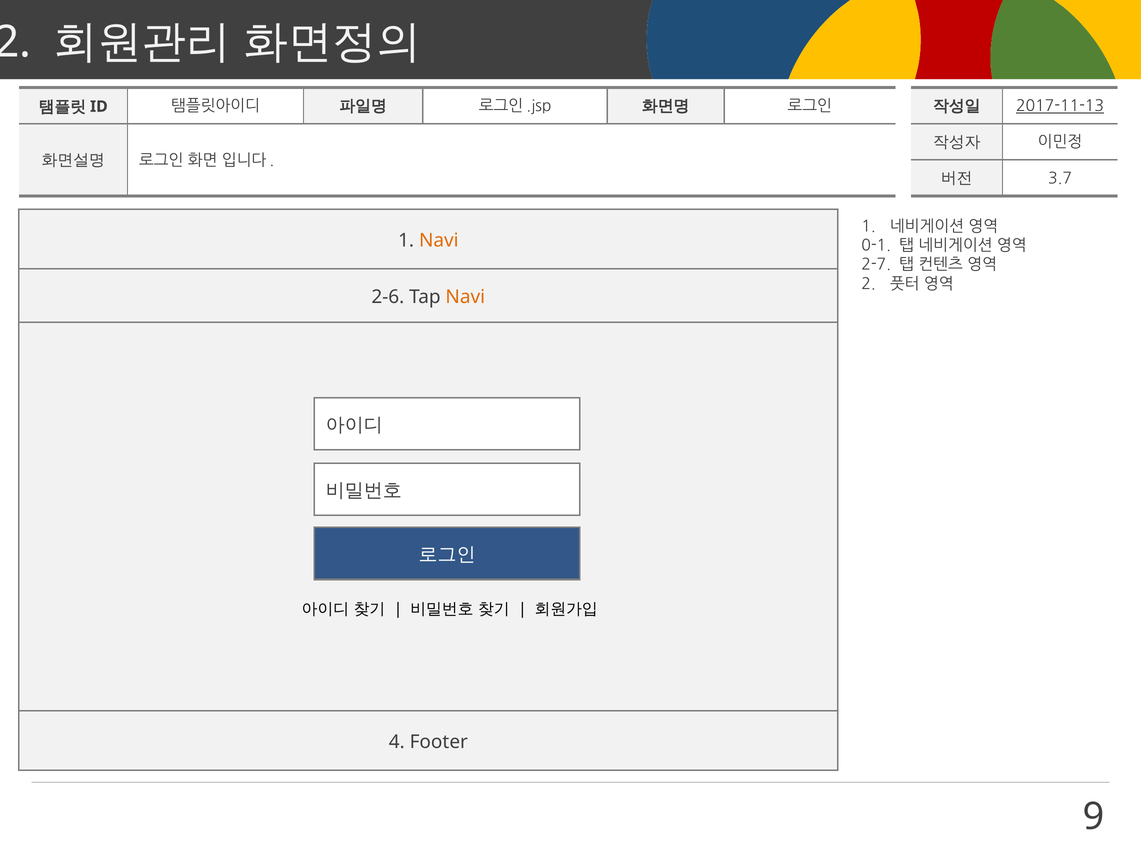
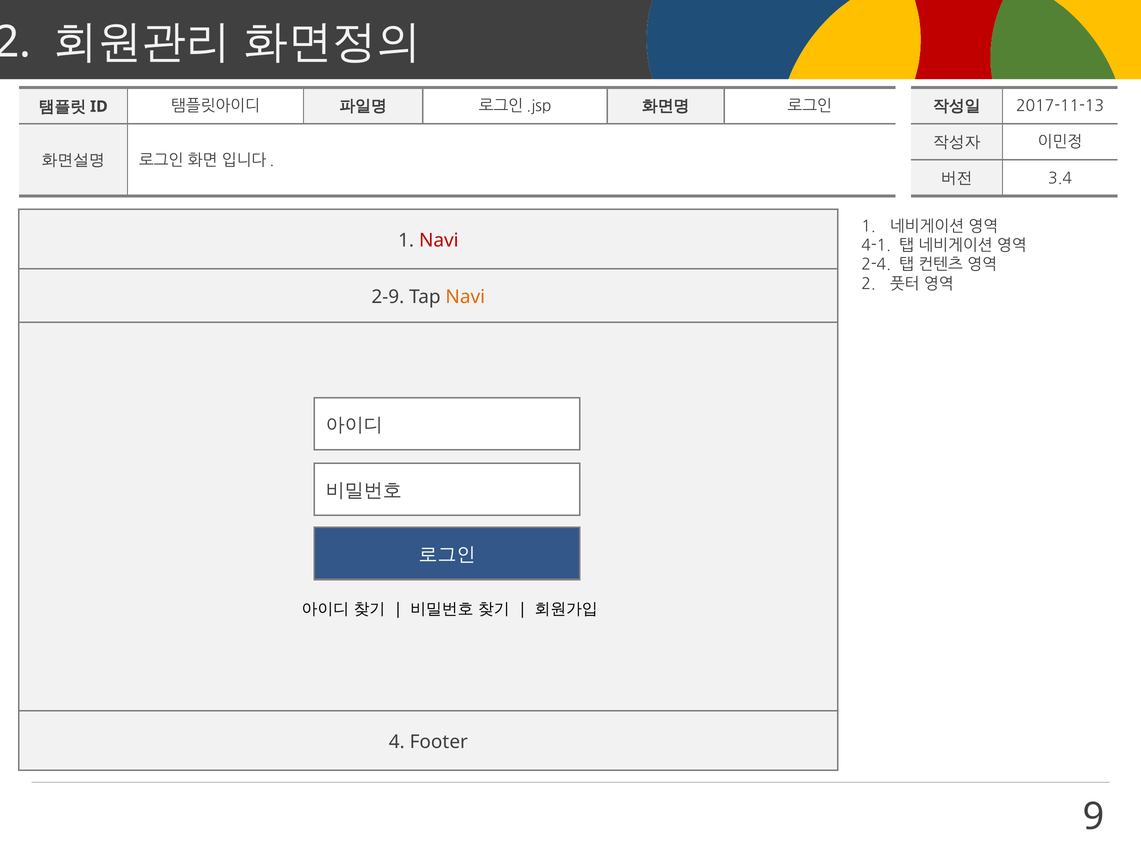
2017-11-13 underline: present -> none
3.7: 3.7 -> 3.4
Navi at (439, 240) colour: orange -> red
0-1: 0-1 -> 4-1
2-7: 2-7 -> 2-4
2-6: 2-6 -> 2-9
